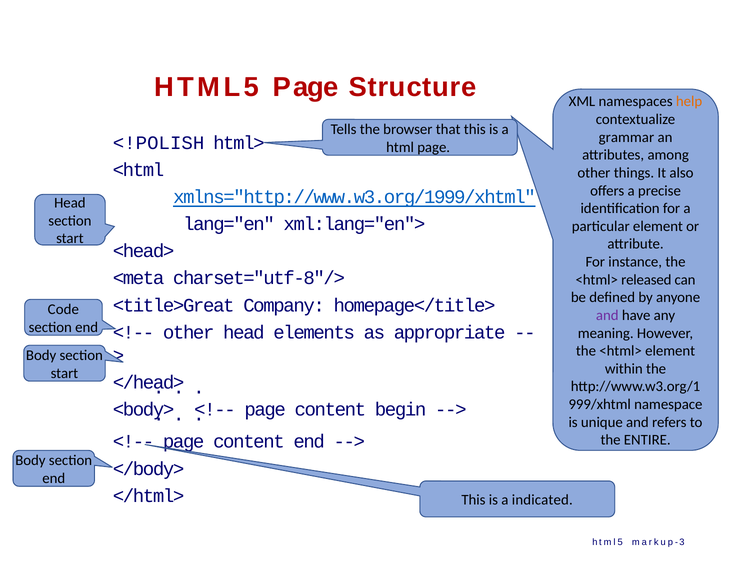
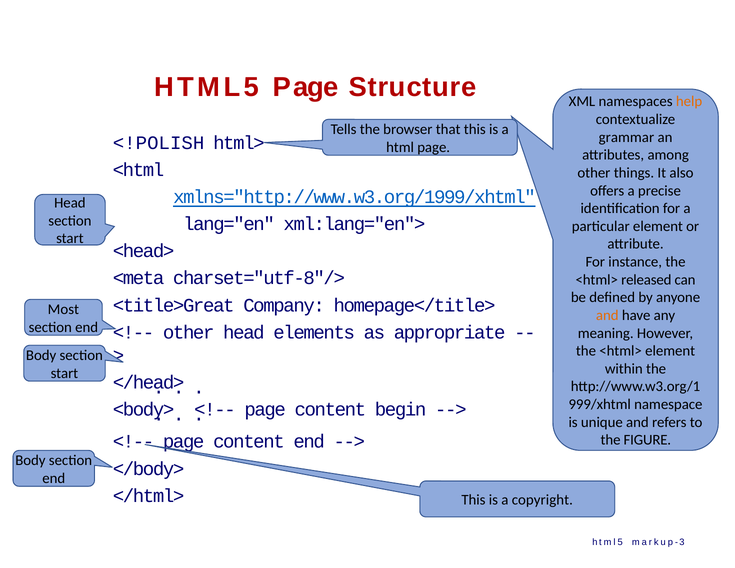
Code: Code -> Most
and at (607, 315) colour: purple -> orange
ENTIRE: ENTIRE -> FIGURE
indicated: indicated -> copyright
